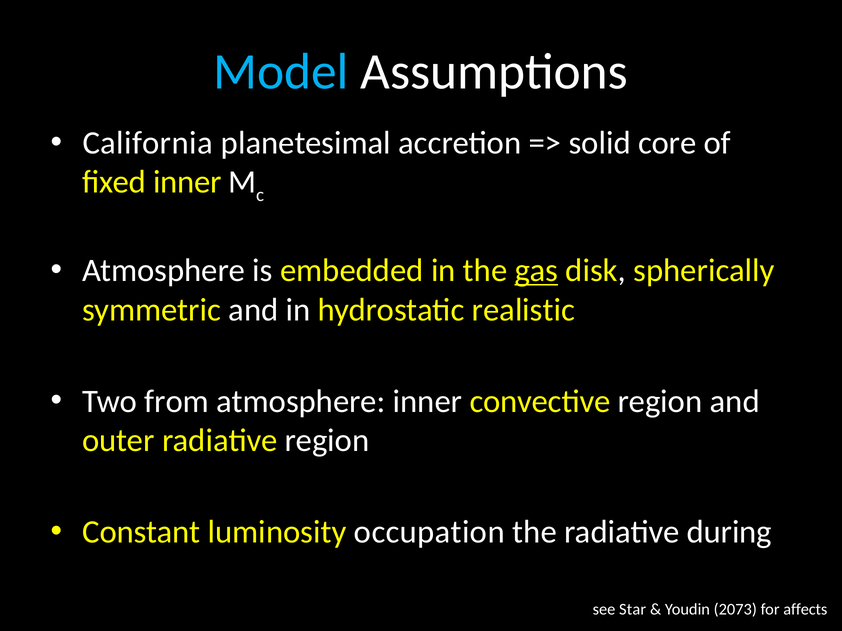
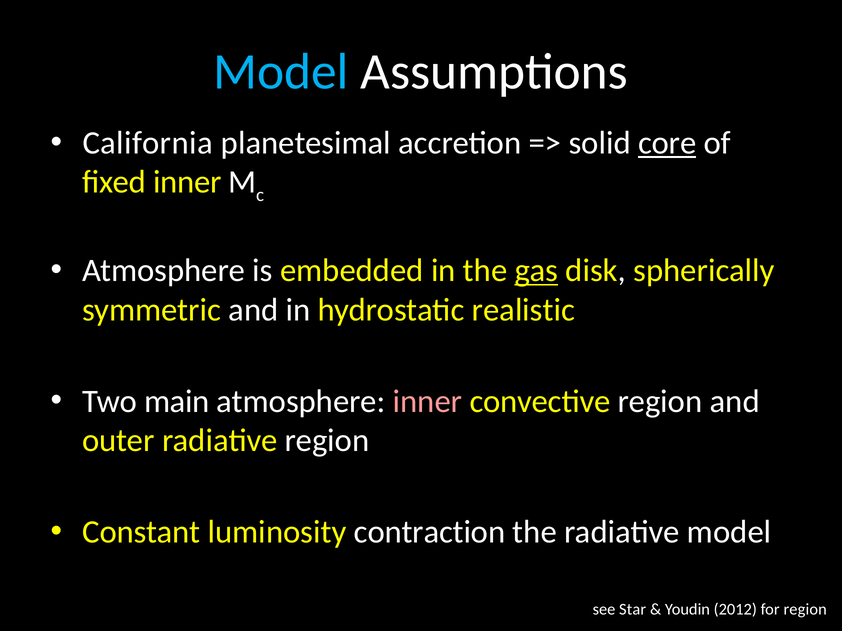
core underline: none -> present
from: from -> main
inner at (428, 402) colour: white -> pink
occupation: occupation -> contraction
radiative during: during -> model
2073: 2073 -> 2012
for affects: affects -> region
